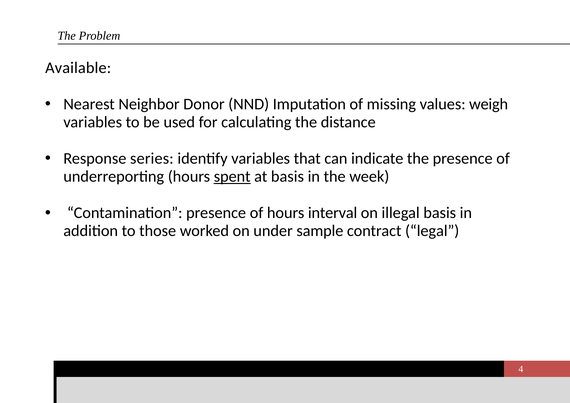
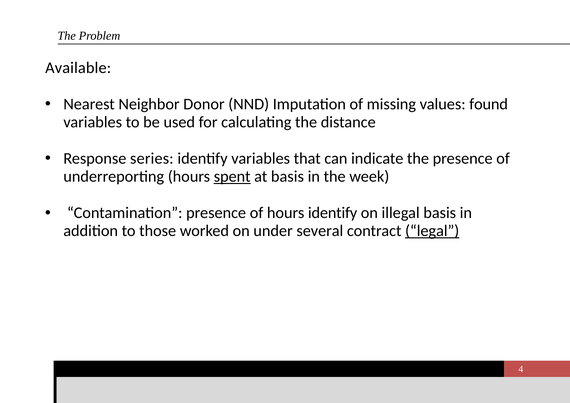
weigh: weigh -> found
hours interval: interval -> identify
sample: sample -> several
legal underline: none -> present
